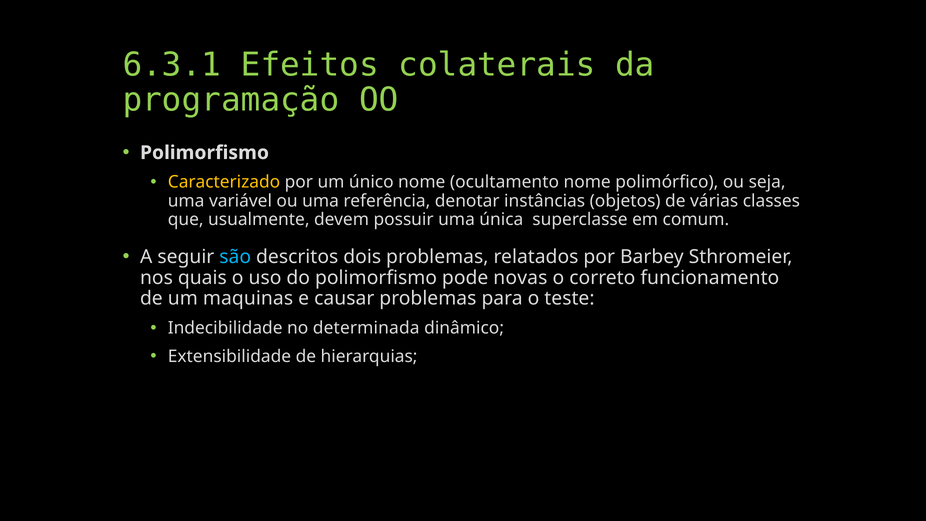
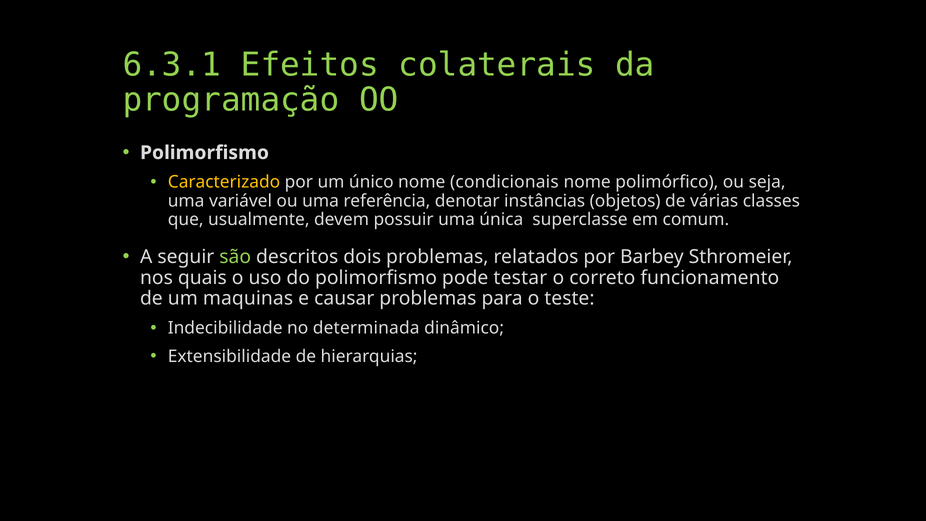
ocultamento: ocultamento -> condicionais
são colour: light blue -> light green
novas: novas -> testar
